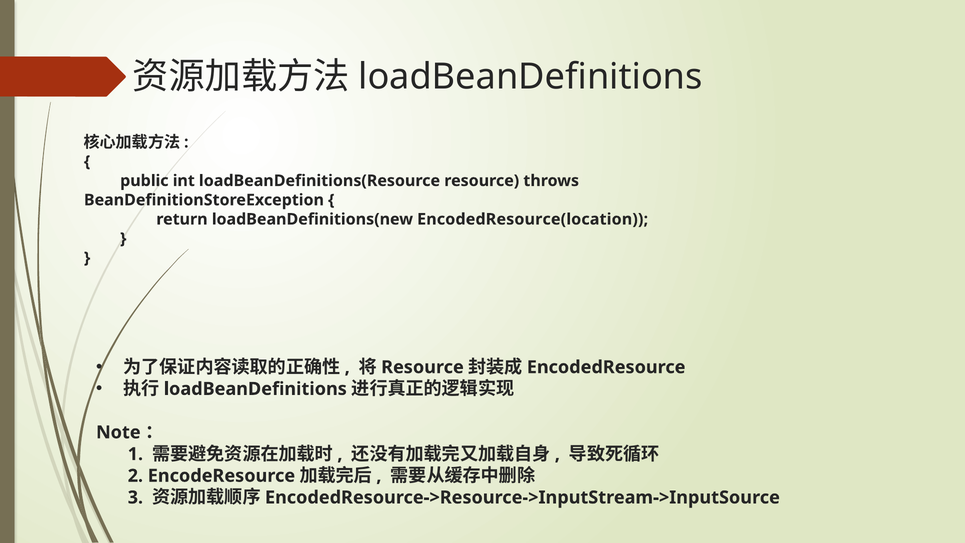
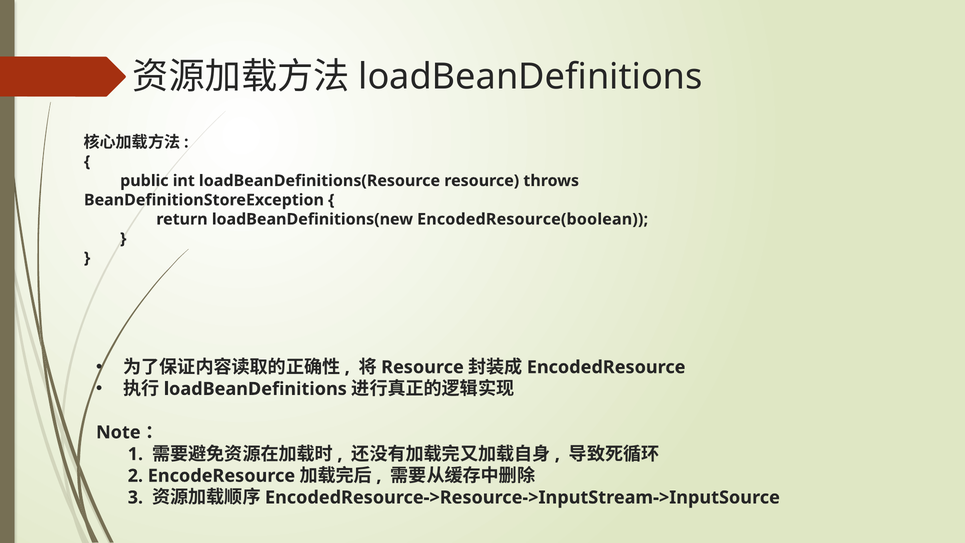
EncodedResource(location: EncodedResource(location -> EncodedResource(boolean
